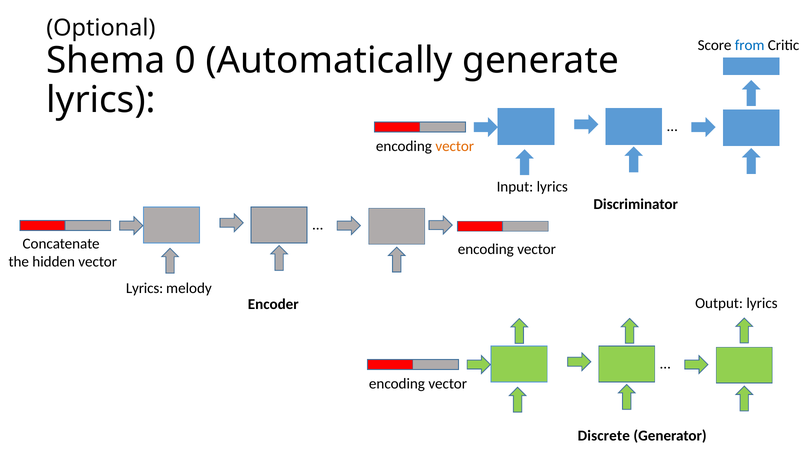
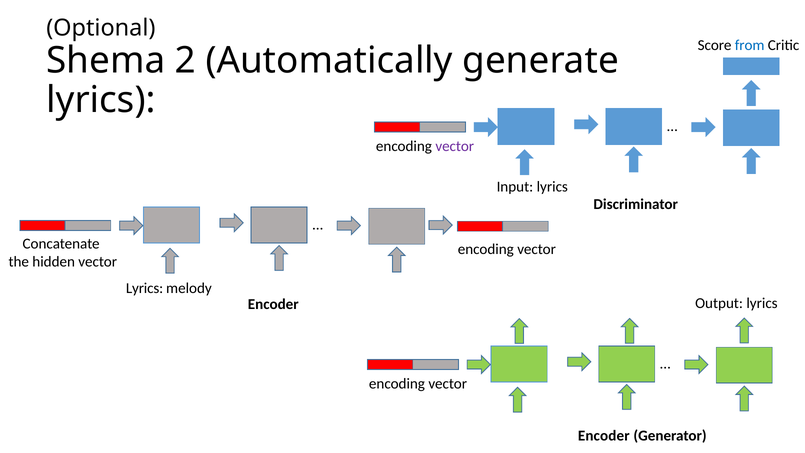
0: 0 -> 2
vector at (455, 146) colour: orange -> purple
Discrete at (604, 436): Discrete -> Encoder
